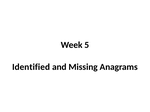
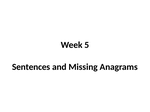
Identified: Identified -> Sentences
